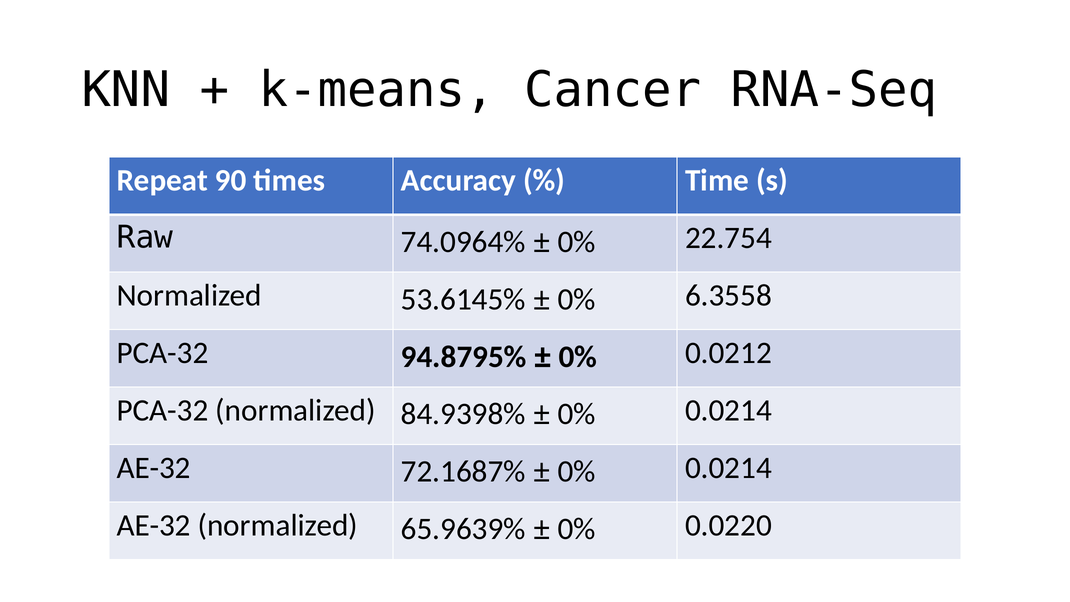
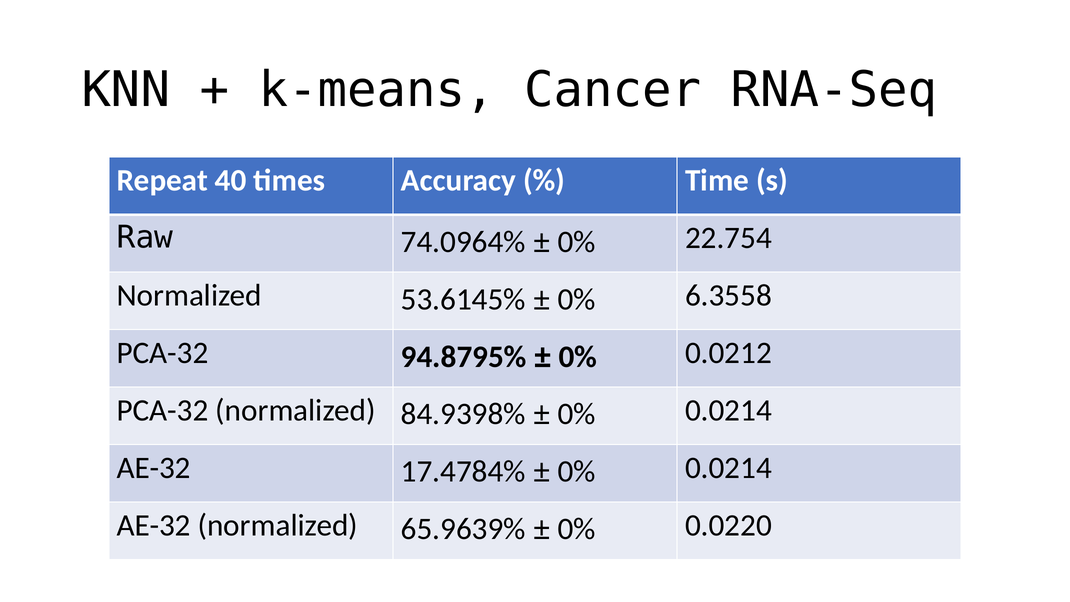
90: 90 -> 40
72.1687%: 72.1687% -> 17.4784%
